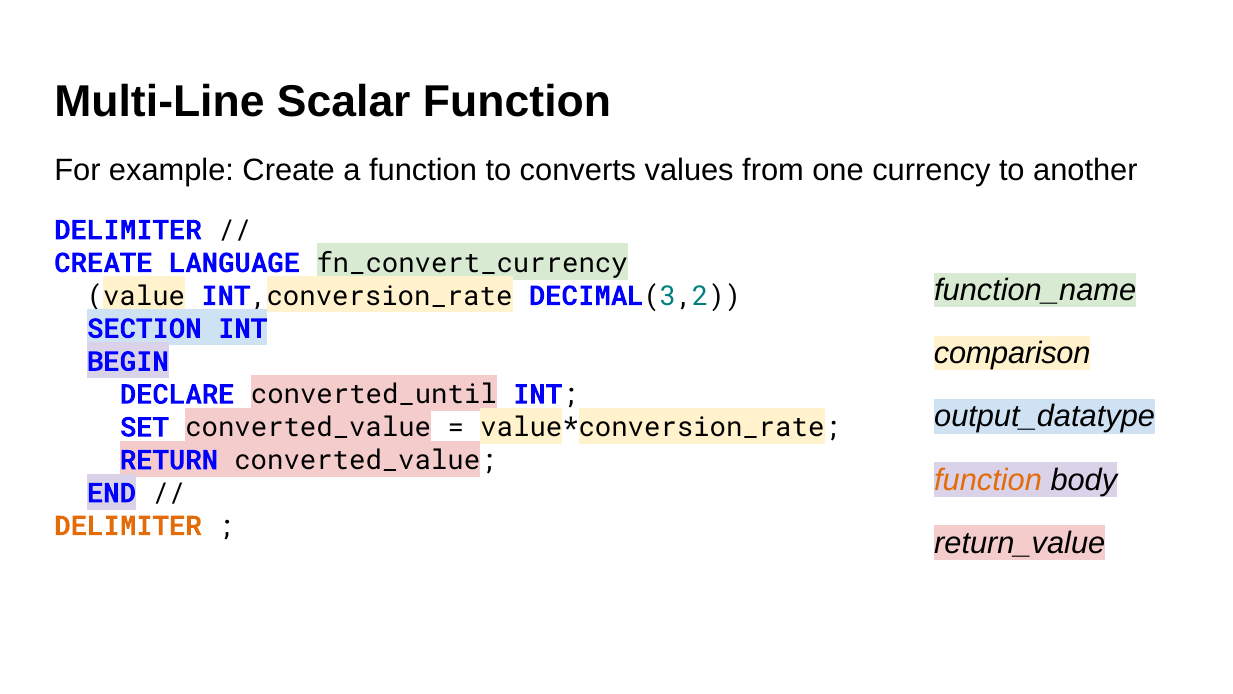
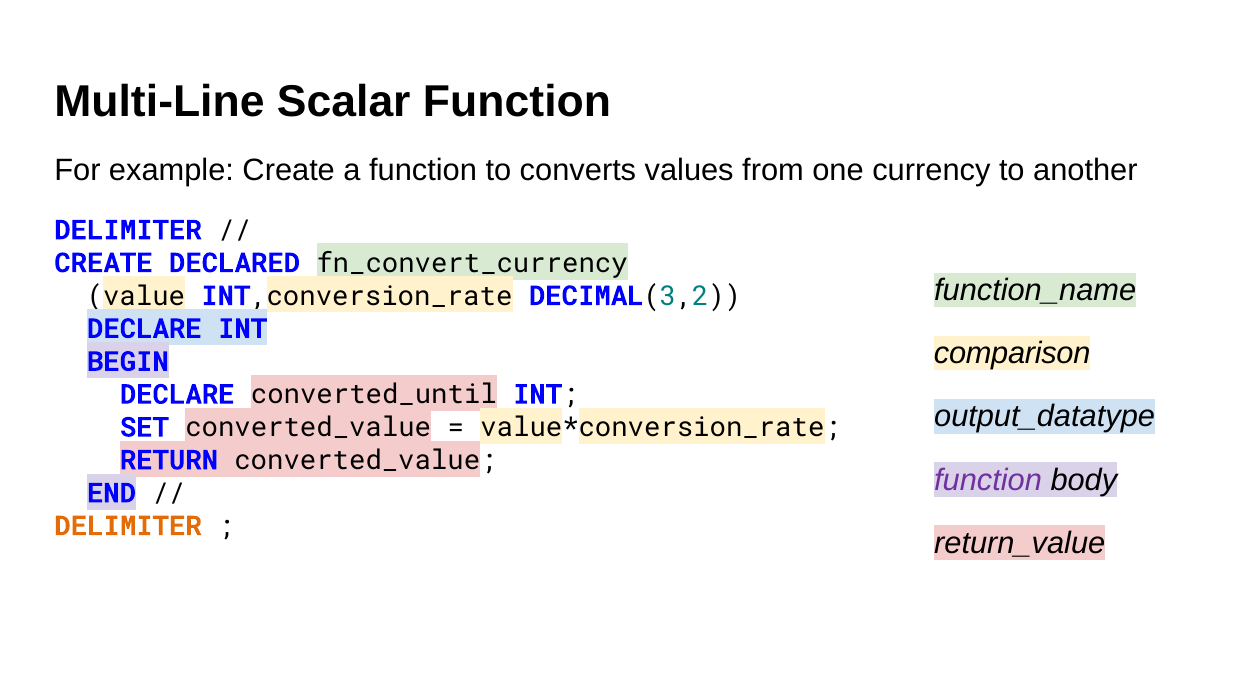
LANGUAGE: LANGUAGE -> DECLARED
SECTION at (144, 329): SECTION -> DECLARE
function at (988, 480) colour: orange -> purple
